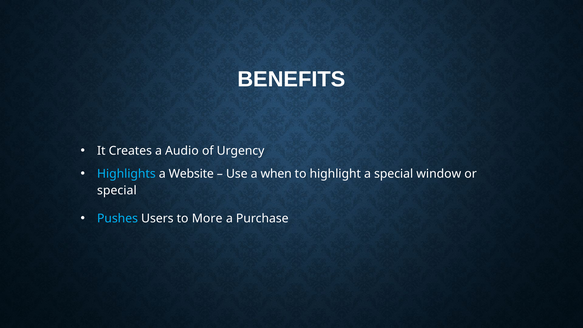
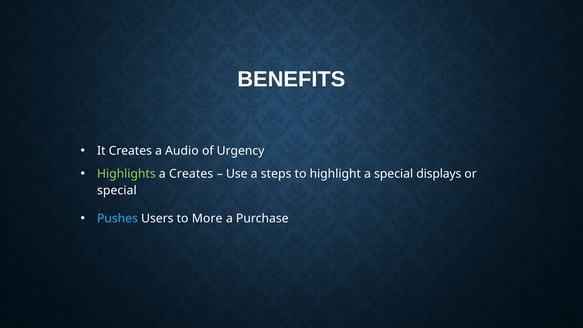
Highlights colour: light blue -> light green
a Website: Website -> Creates
when: when -> steps
window: window -> displays
